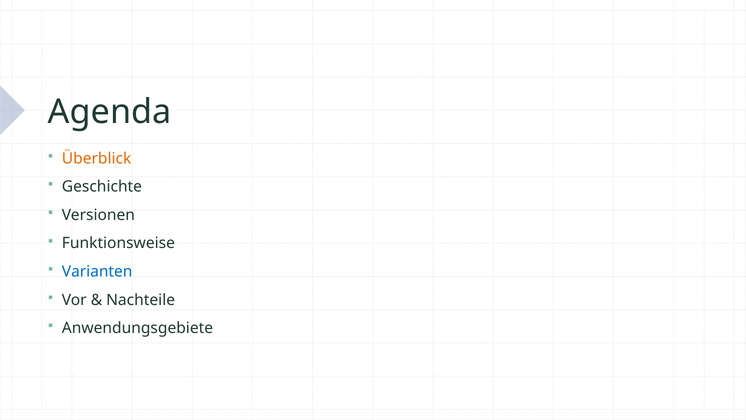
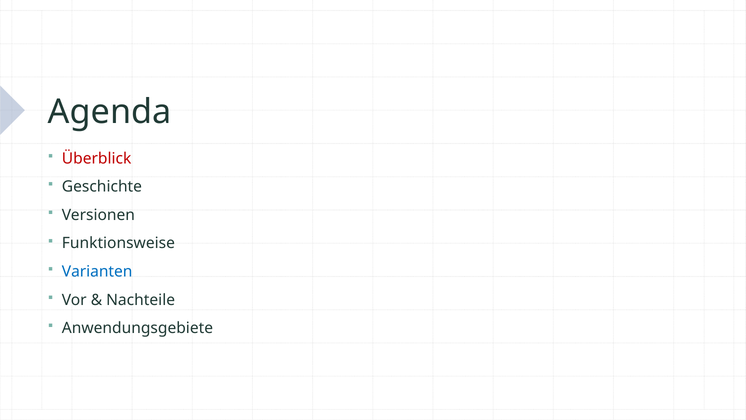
Überblick colour: orange -> red
